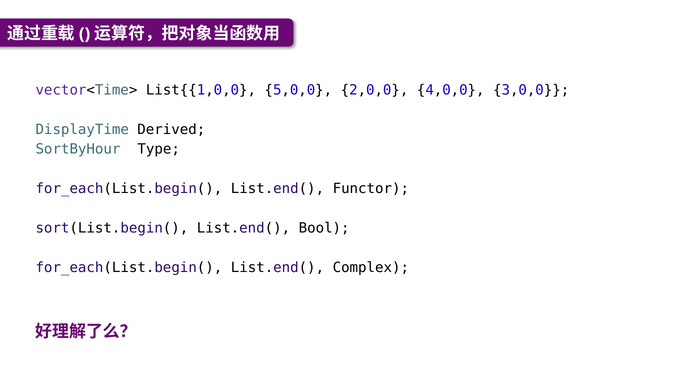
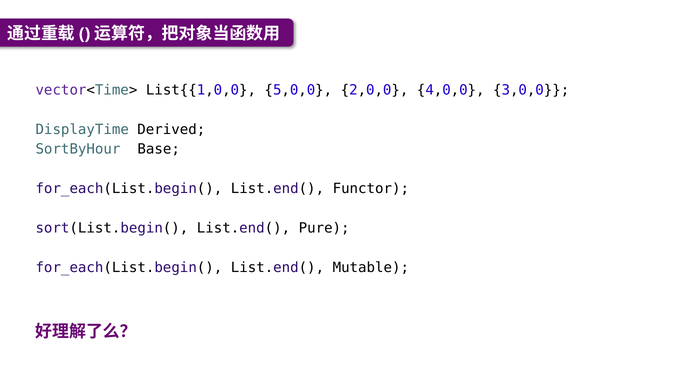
Type: Type -> Base
Bool: Bool -> Pure
Complex: Complex -> Mutable
